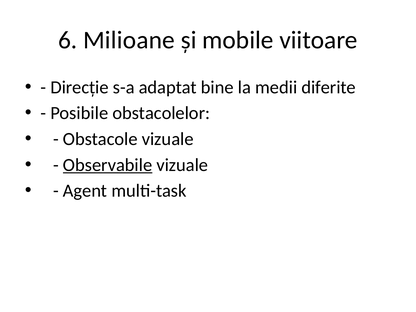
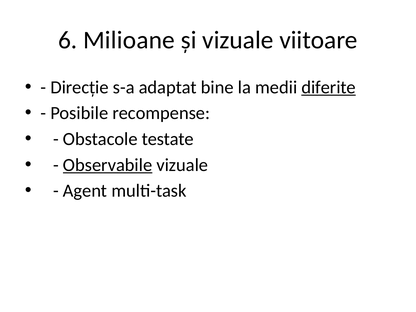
și mobile: mobile -> vizuale
diferite underline: none -> present
obstacolelor: obstacolelor -> recompense
Obstacole vizuale: vizuale -> testate
